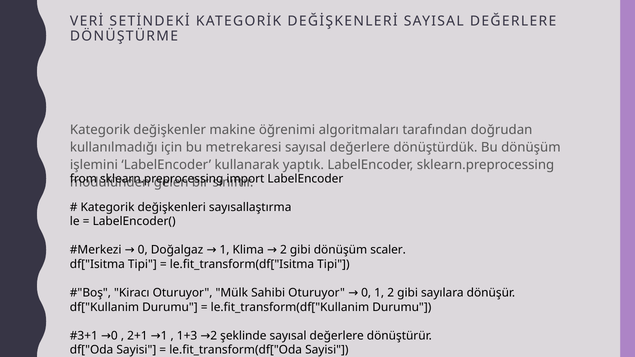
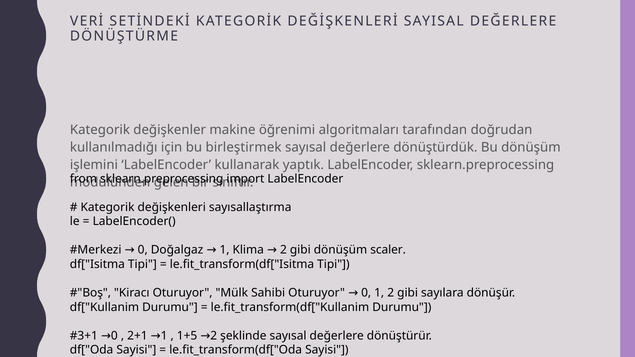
metrekaresi: metrekaresi -> birleştirmek
1+3: 1+3 -> 1+5
